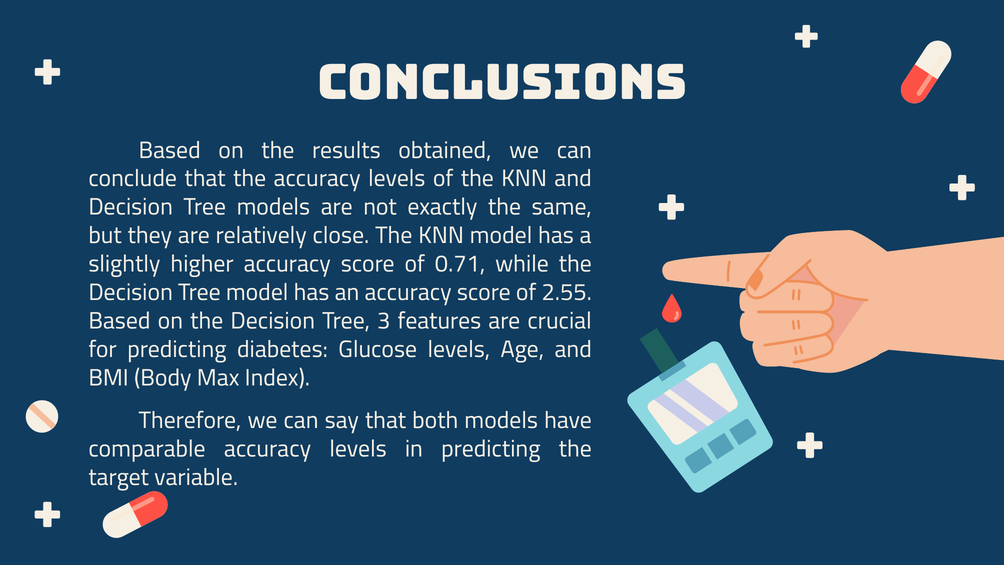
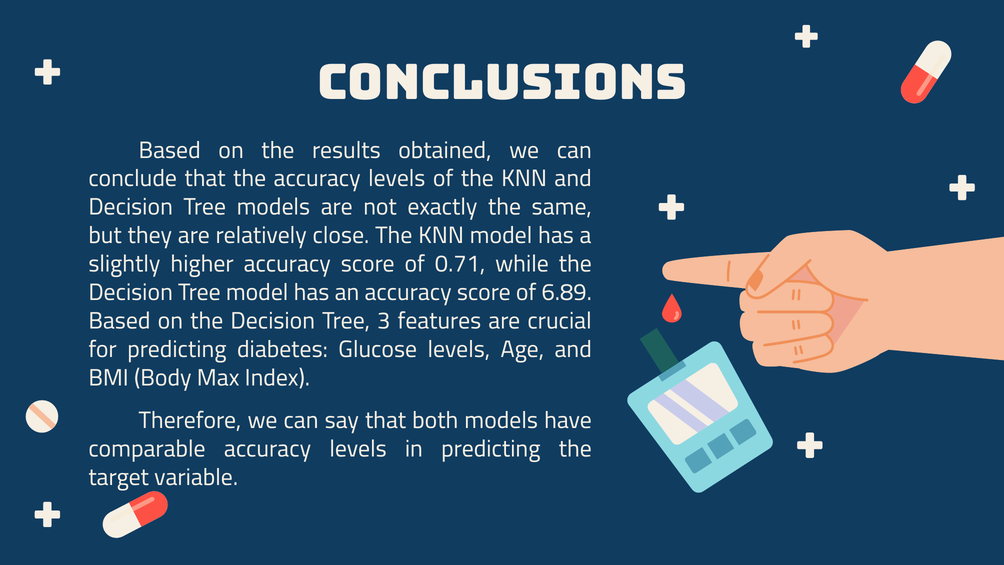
2.55: 2.55 -> 6.89
